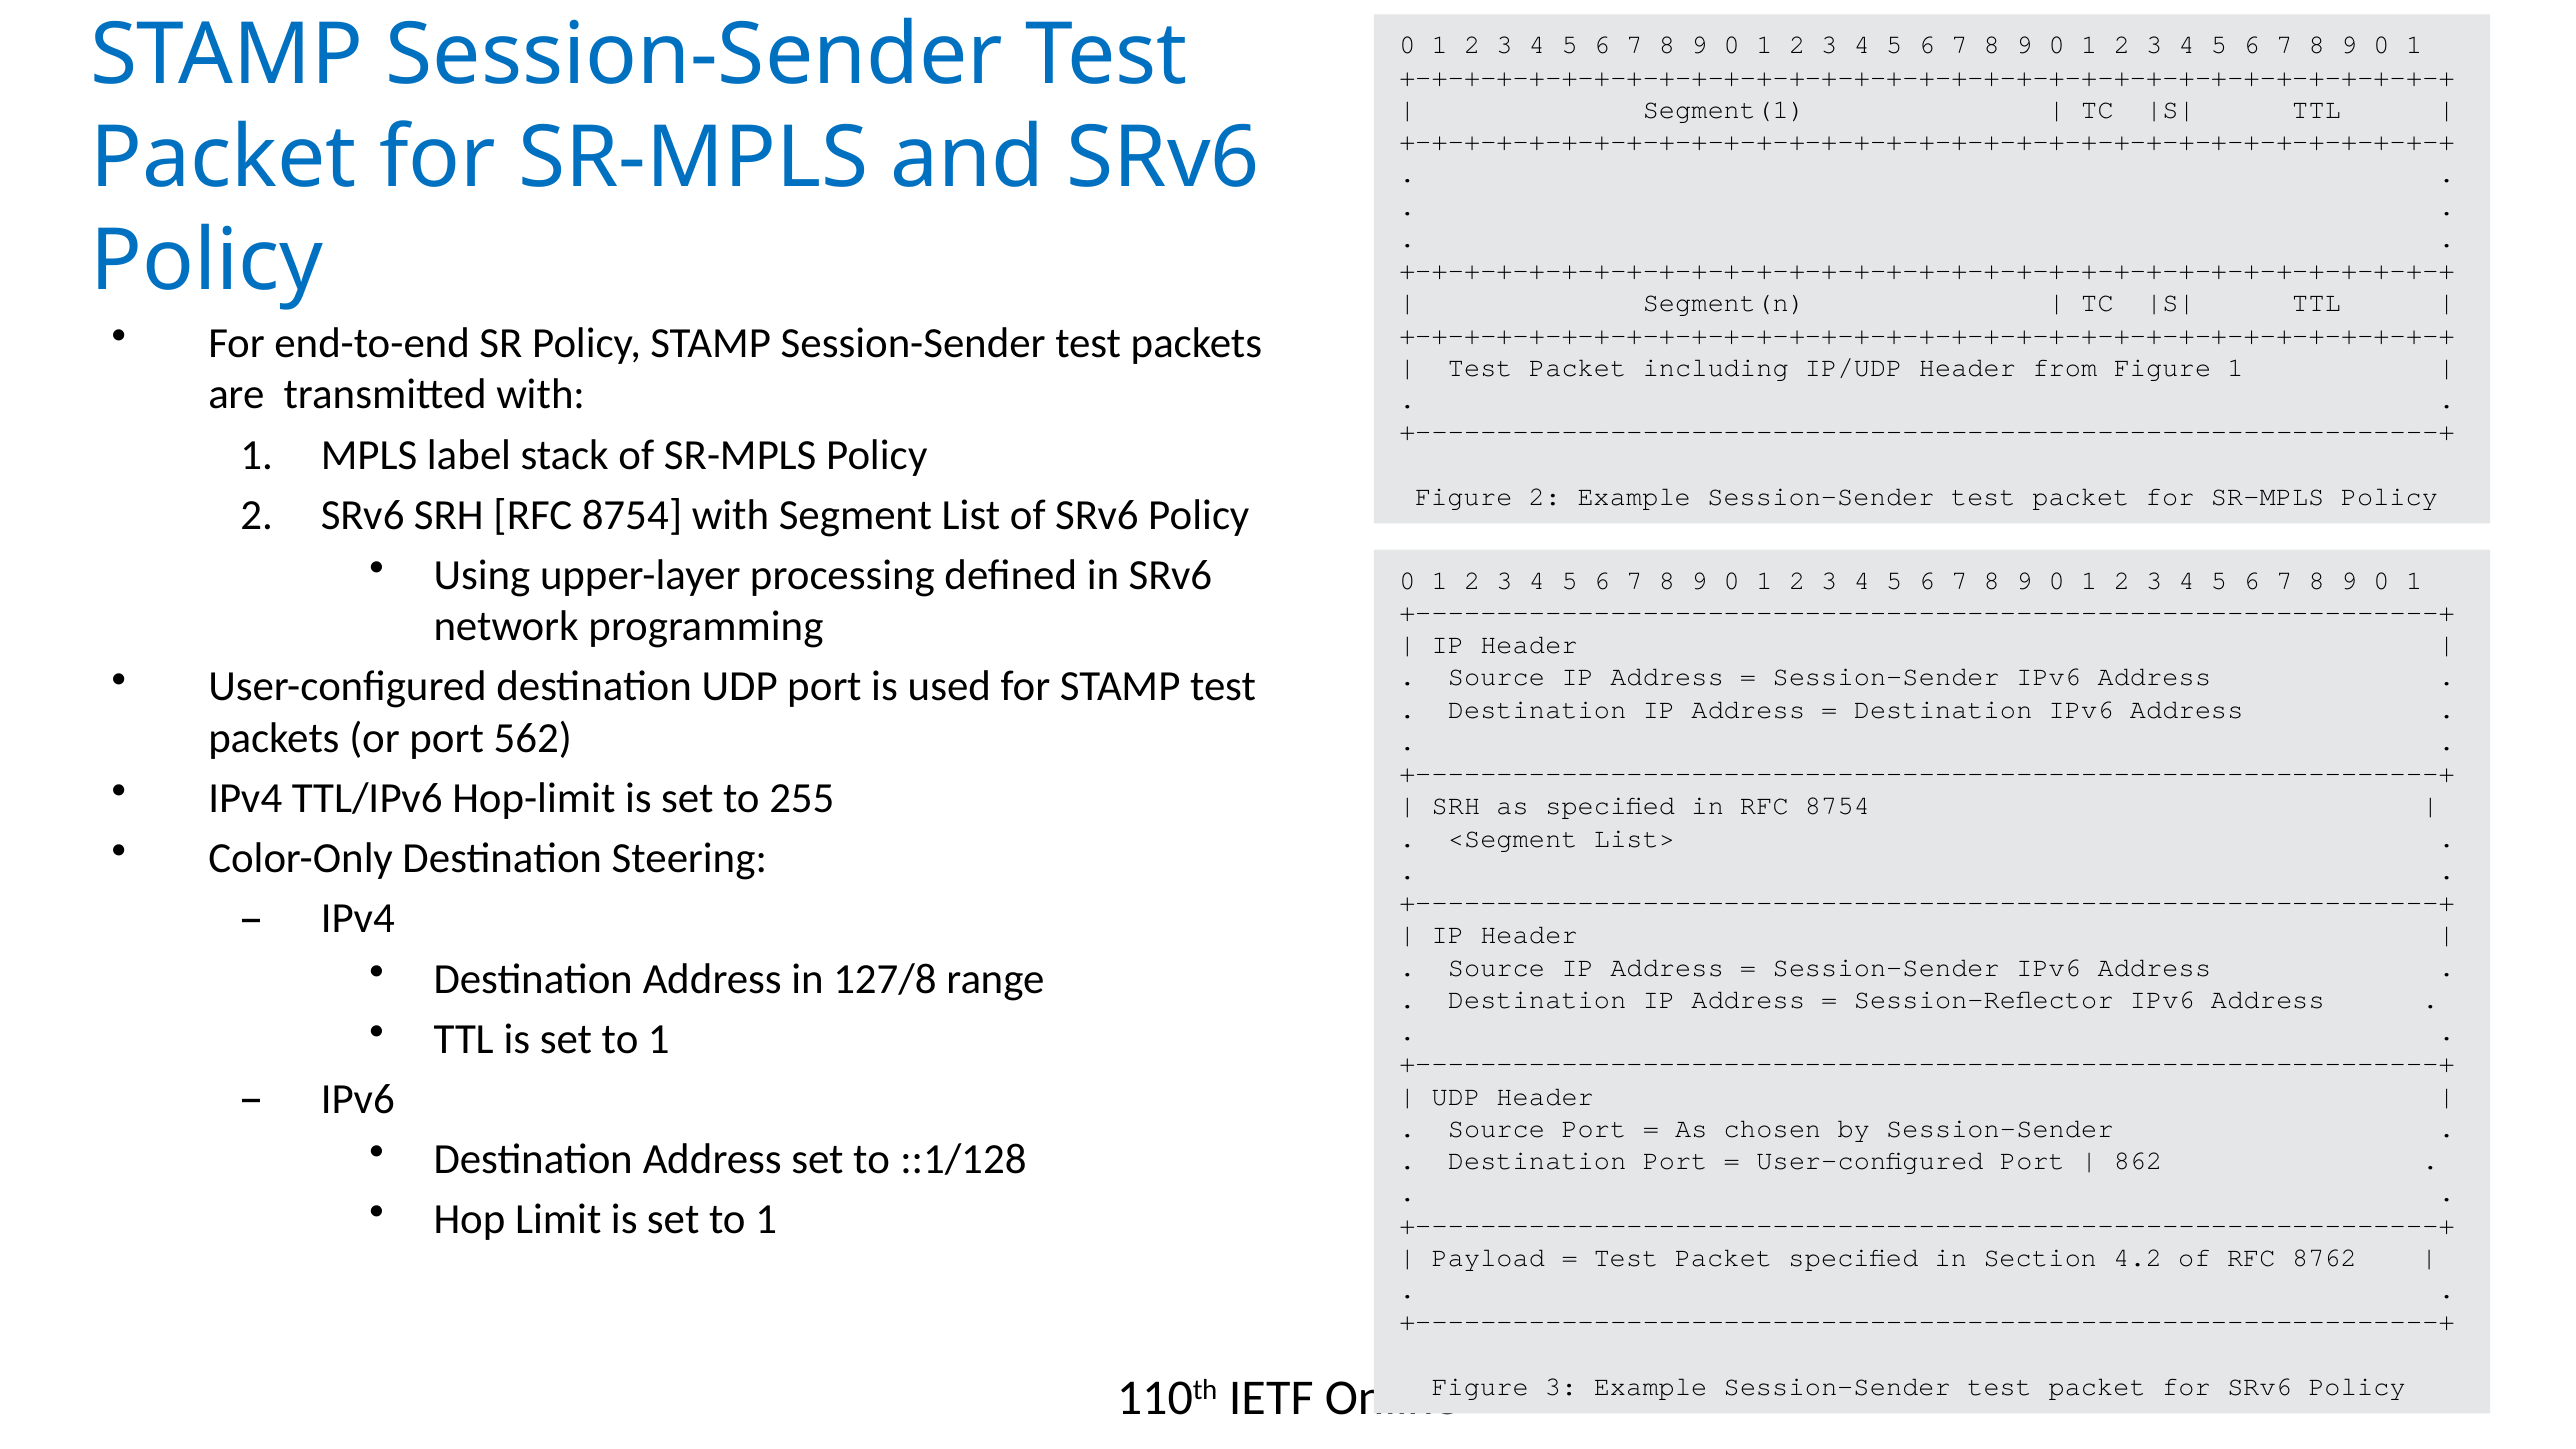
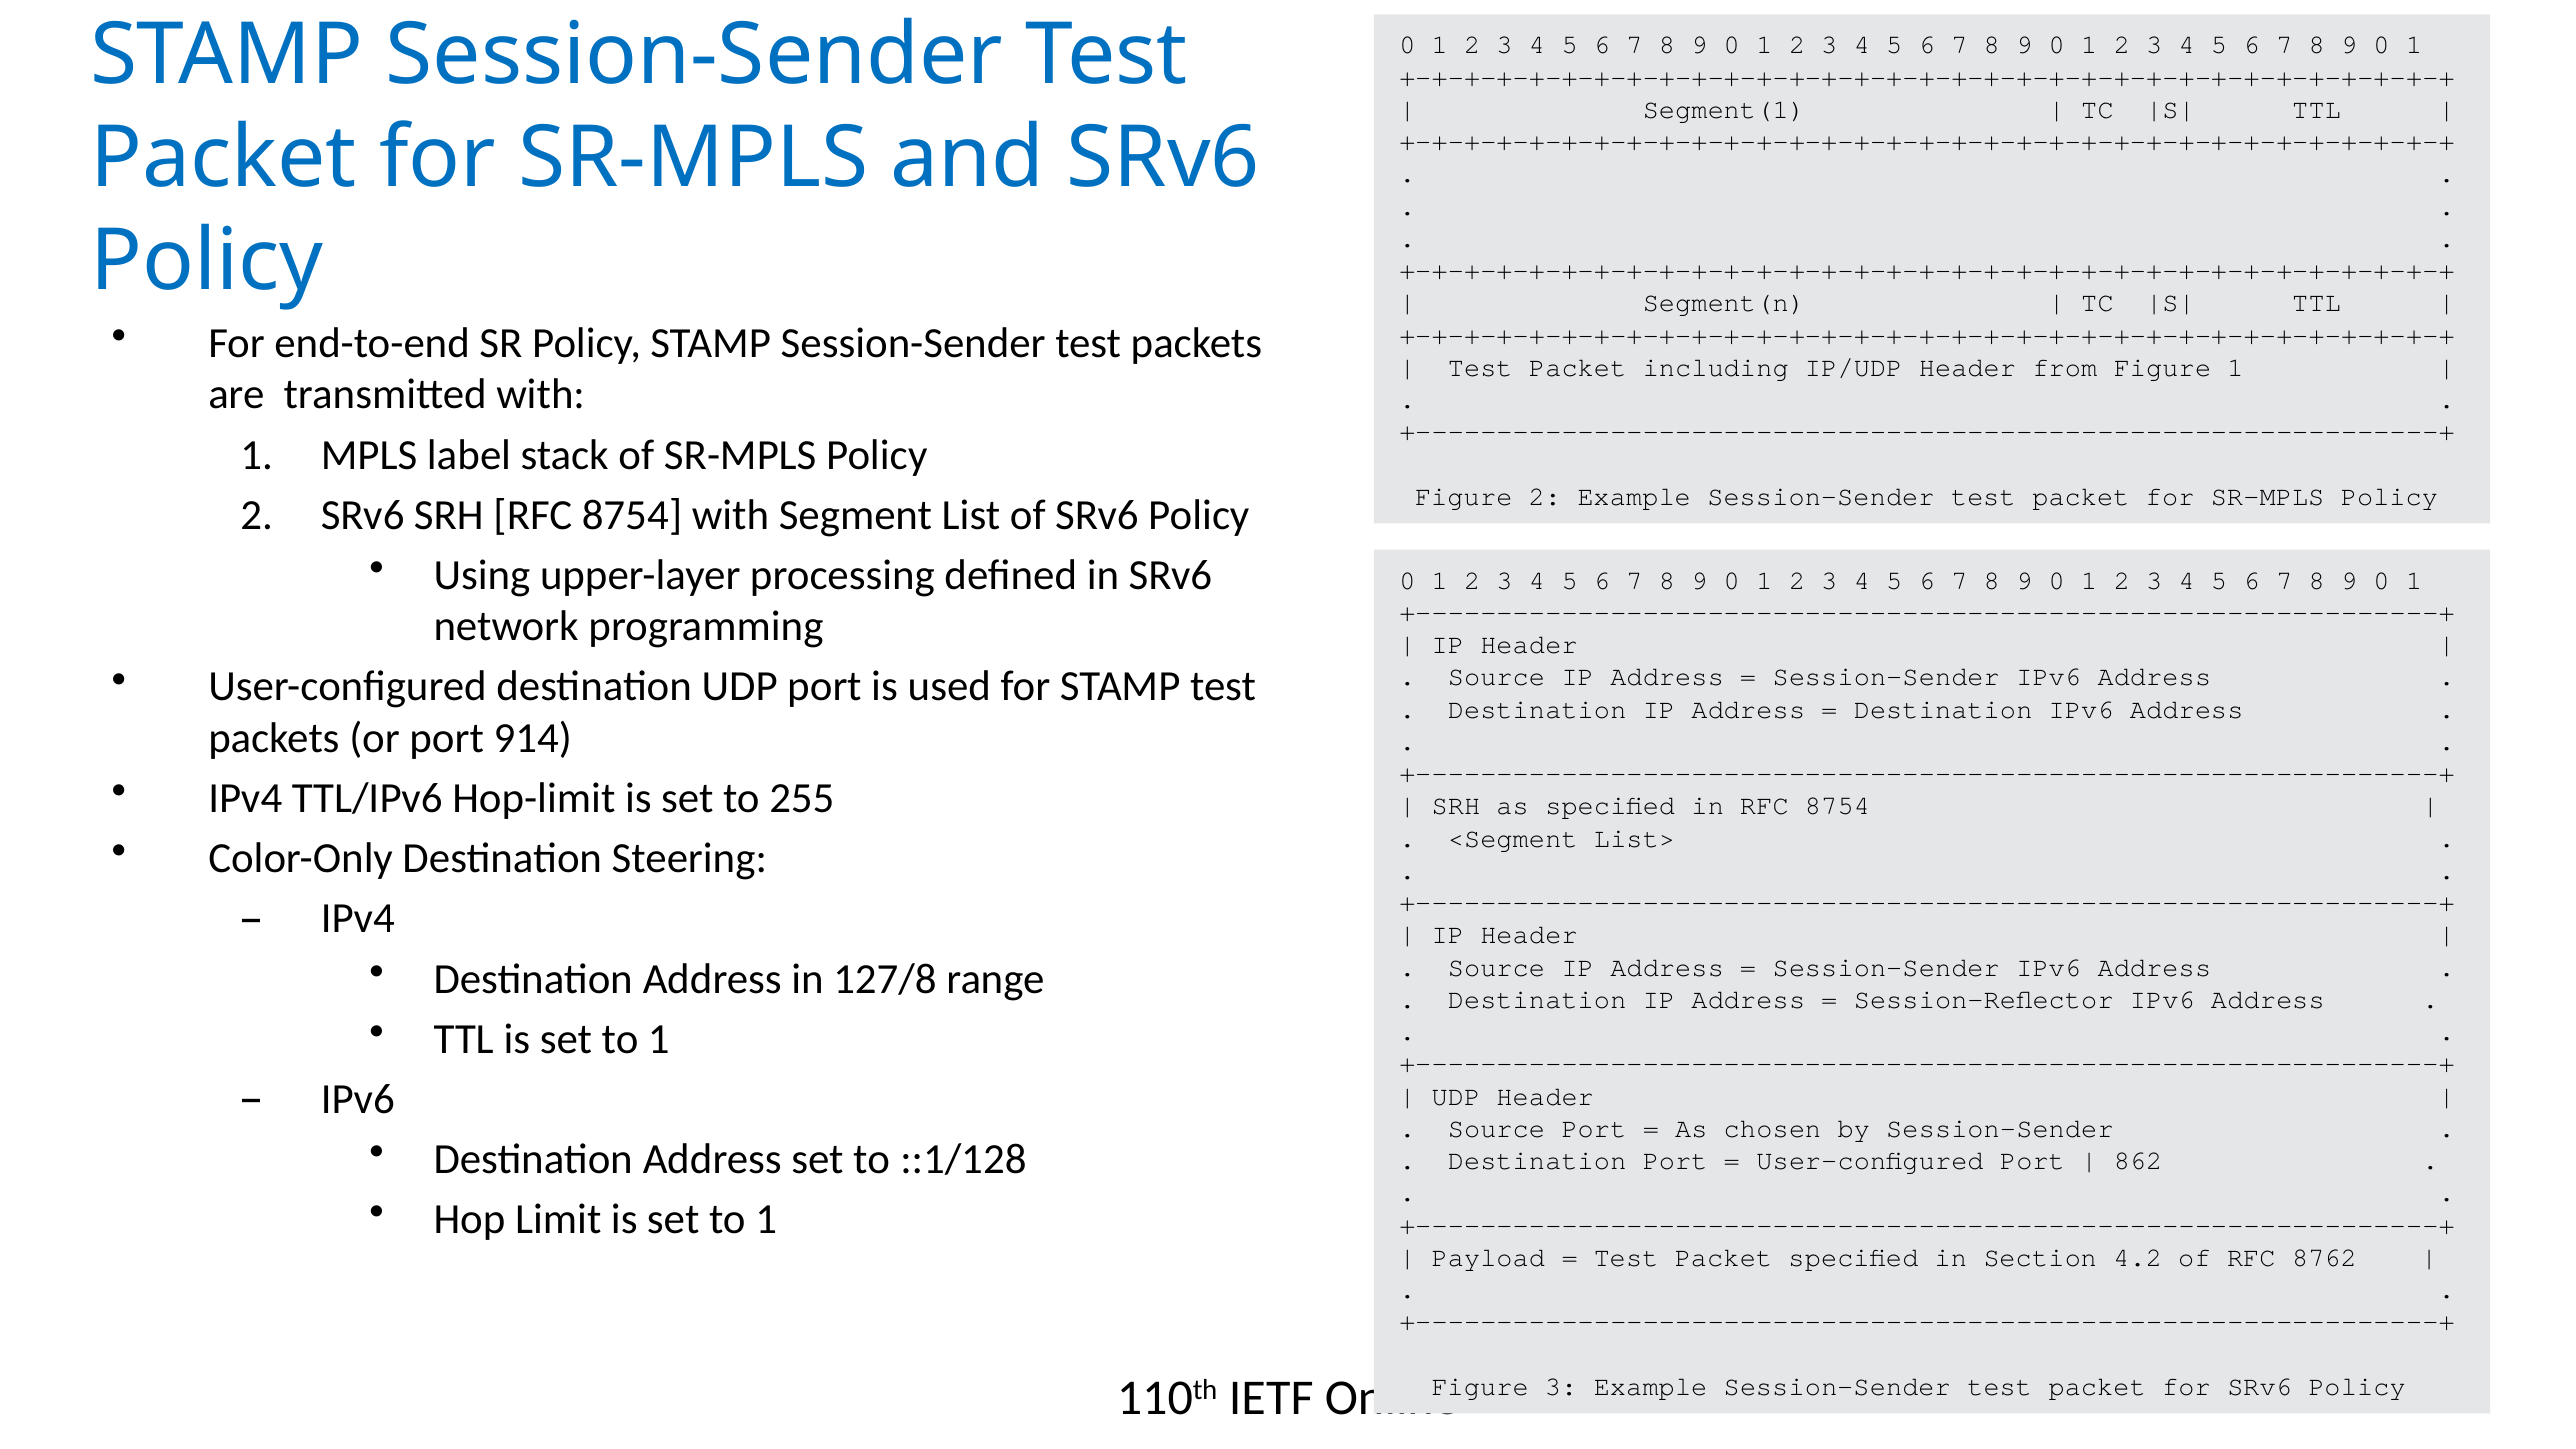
562: 562 -> 914
